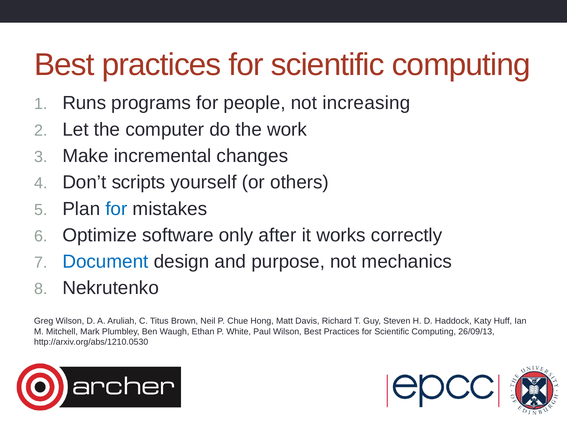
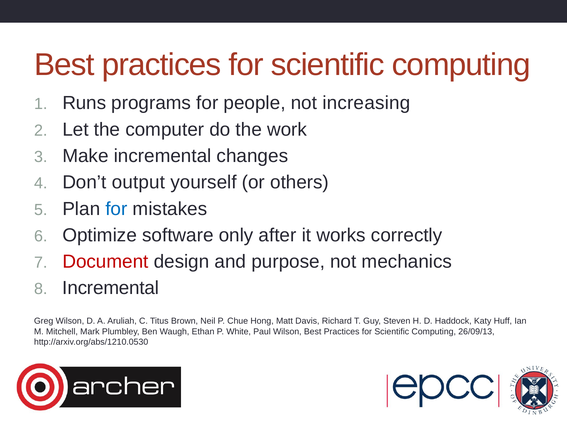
scripts: scripts -> output
Document colour: blue -> red
Nekrutenko at (111, 288): Nekrutenko -> Incremental
